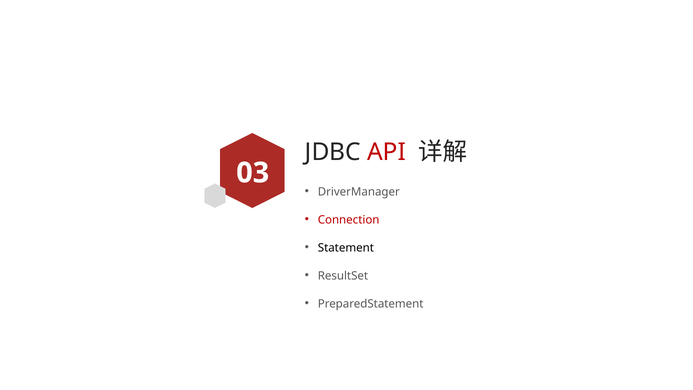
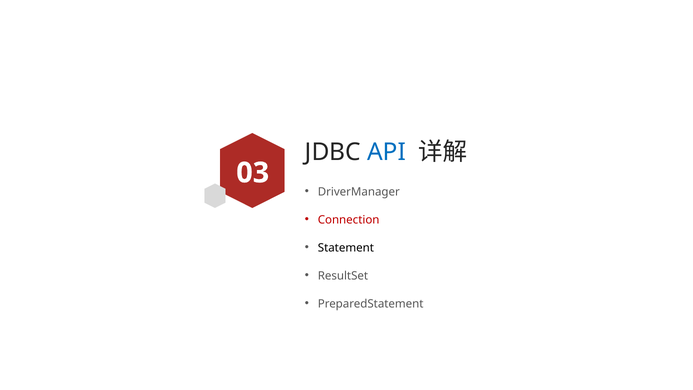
API colour: red -> blue
